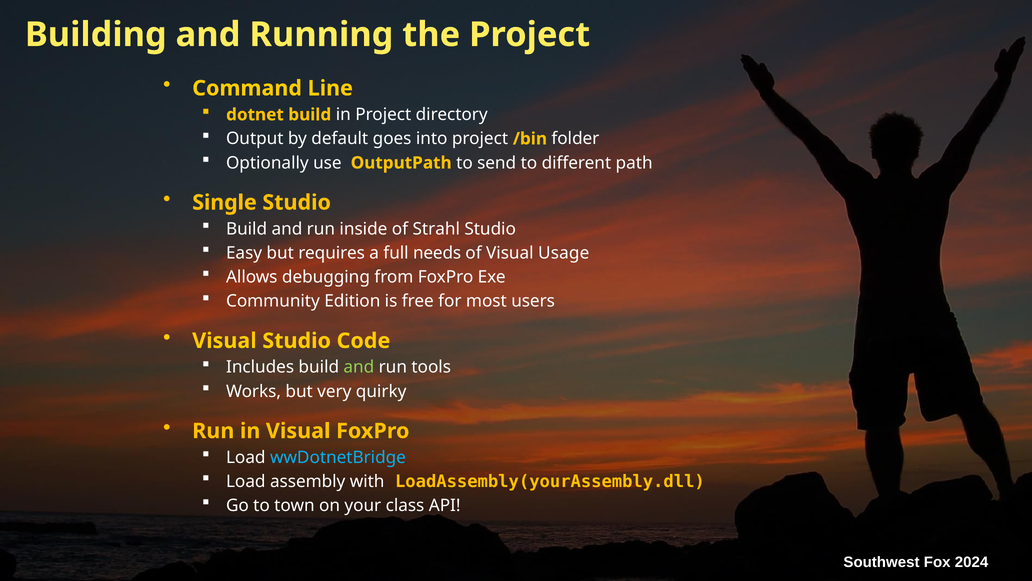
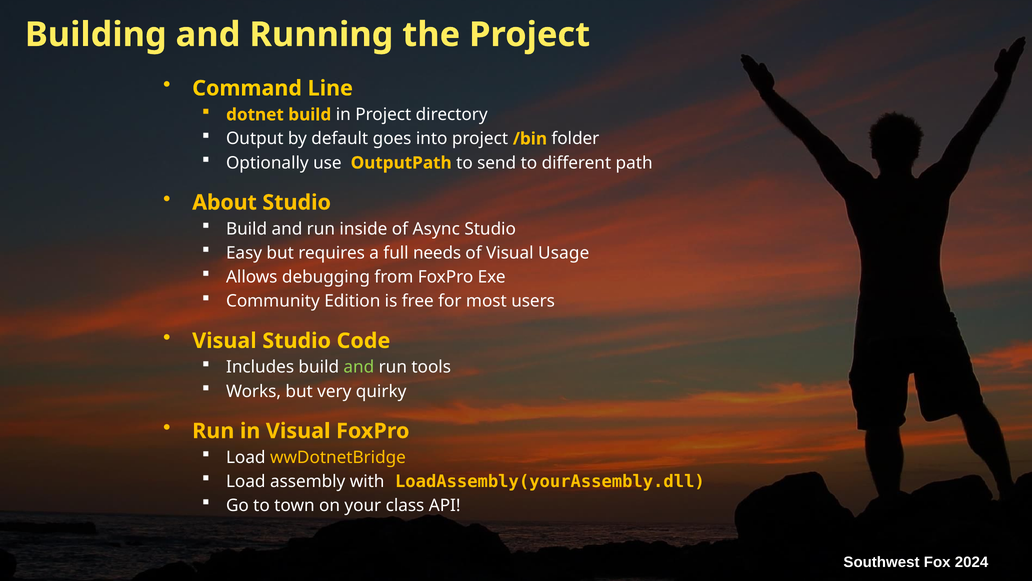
Single: Single -> About
Strahl: Strahl -> Async
wwDotnetBridge colour: light blue -> yellow
